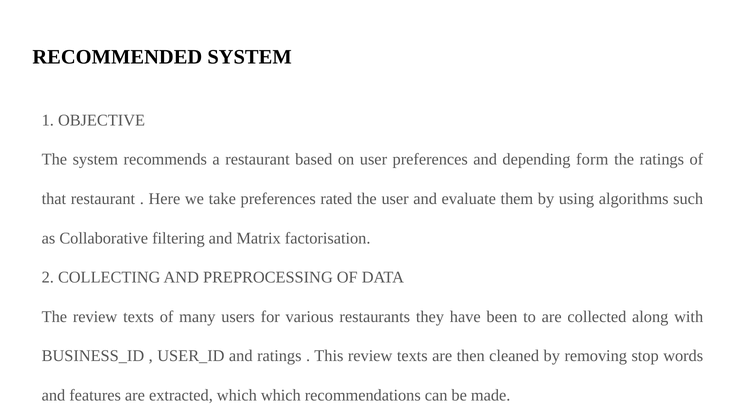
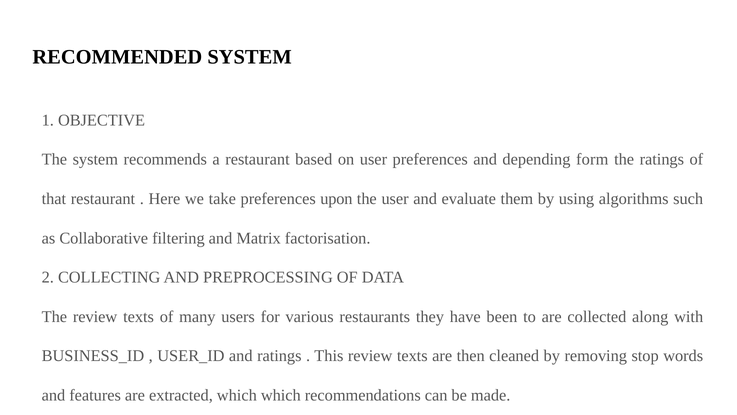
rated: rated -> upon
